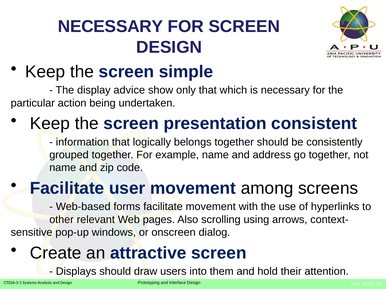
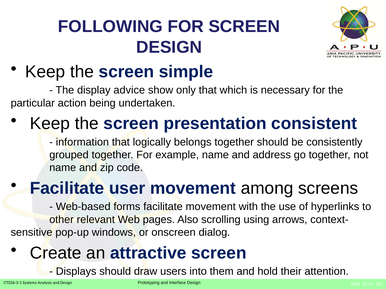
NECESSARY at (110, 27): NECESSARY -> FOLLOWING
